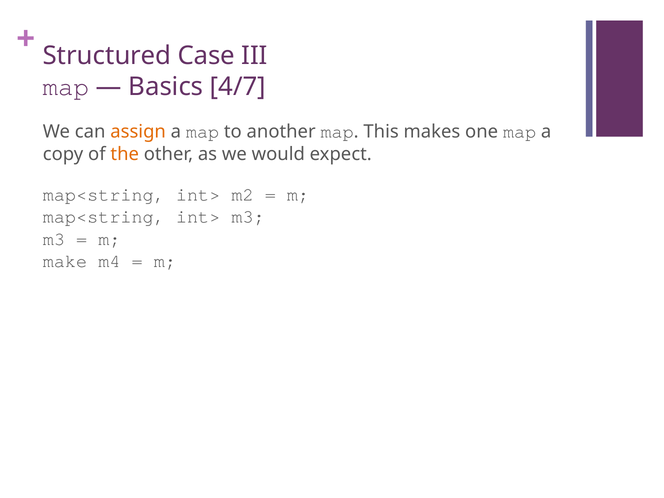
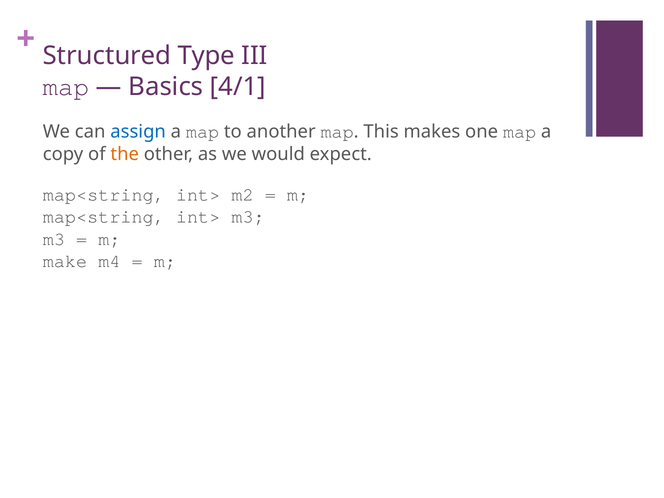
Case: Case -> Type
4/7: 4/7 -> 4/1
assign colour: orange -> blue
